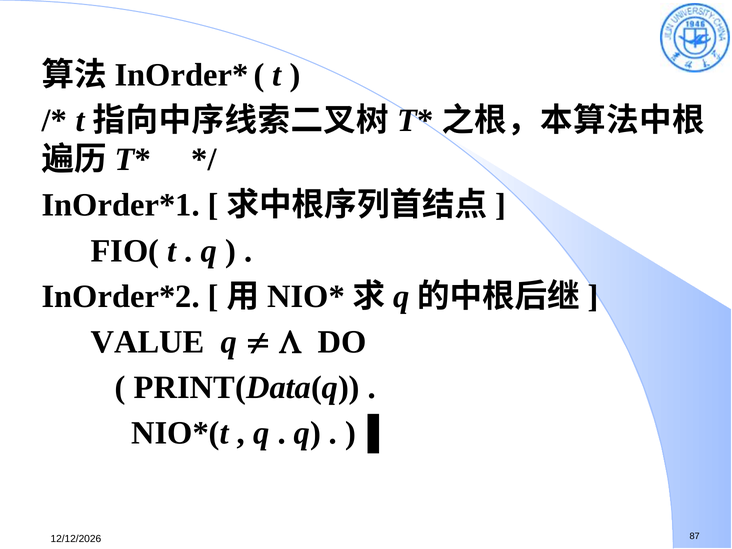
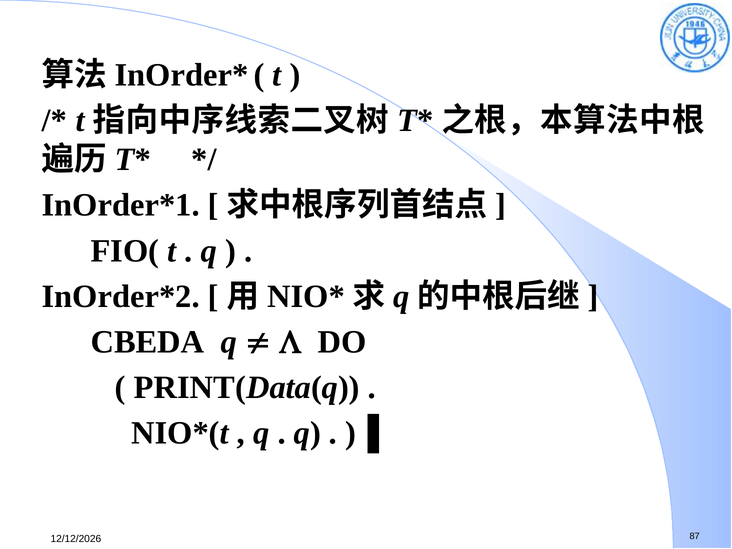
VALUE: VALUE -> CBEDA
